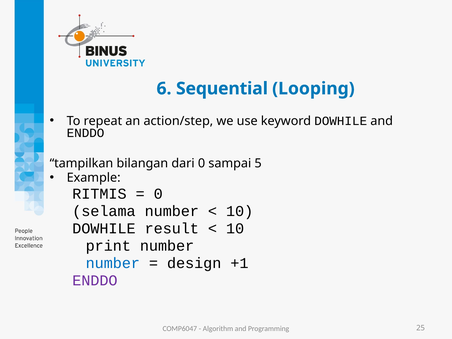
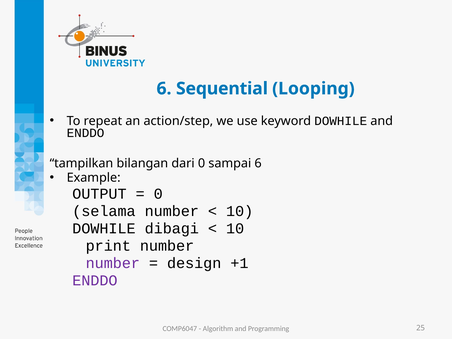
sampai 5: 5 -> 6
RITMIS: RITMIS -> OUTPUT
result: result -> dibagi
number at (113, 263) colour: blue -> purple
